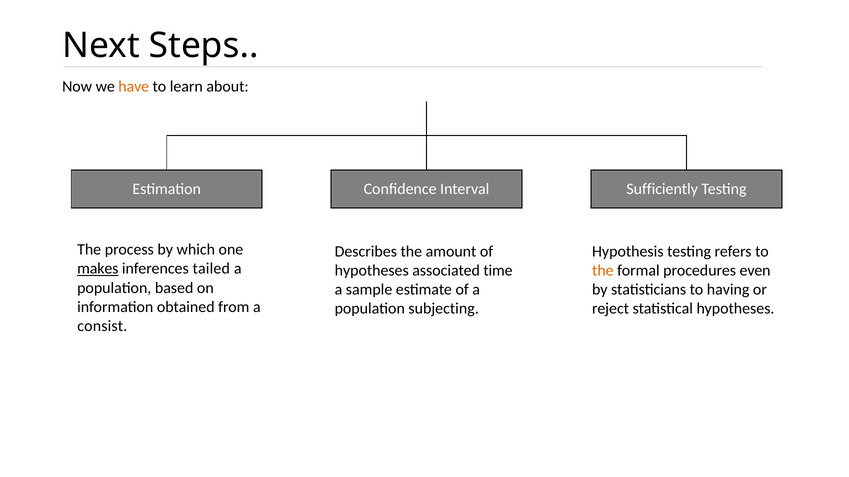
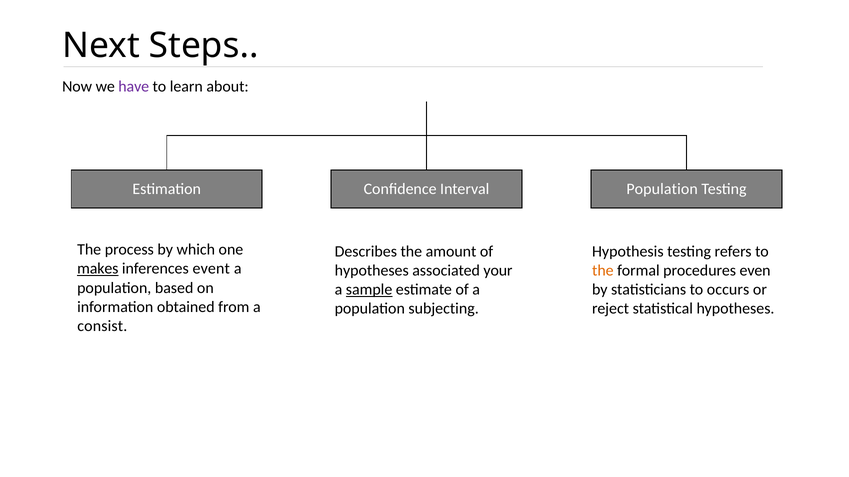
have colour: orange -> purple
Sufficiently at (662, 189): Sufficiently -> Population
tailed: tailed -> event
time: time -> your
sample underline: none -> present
having: having -> occurs
